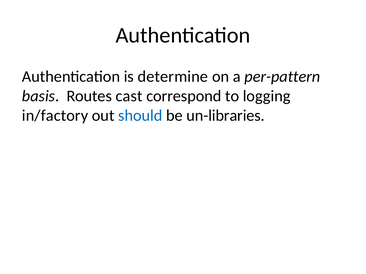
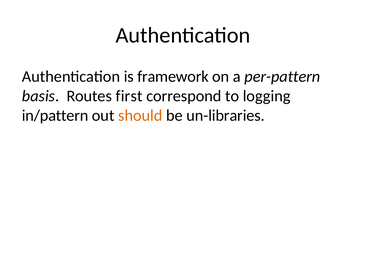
determine: determine -> framework
cast: cast -> first
in/factory: in/factory -> in/pattern
should colour: blue -> orange
